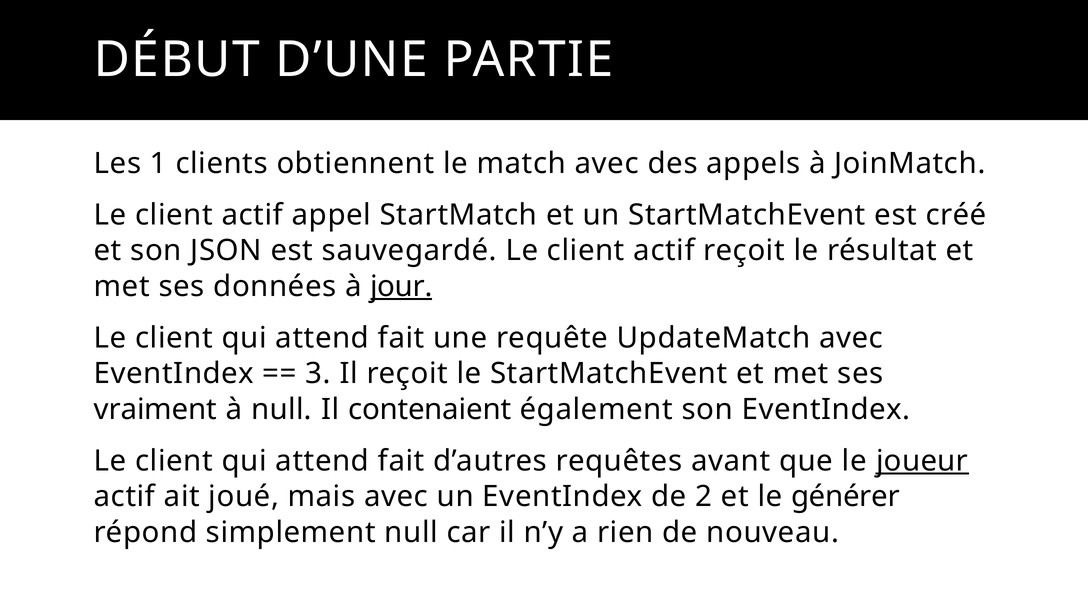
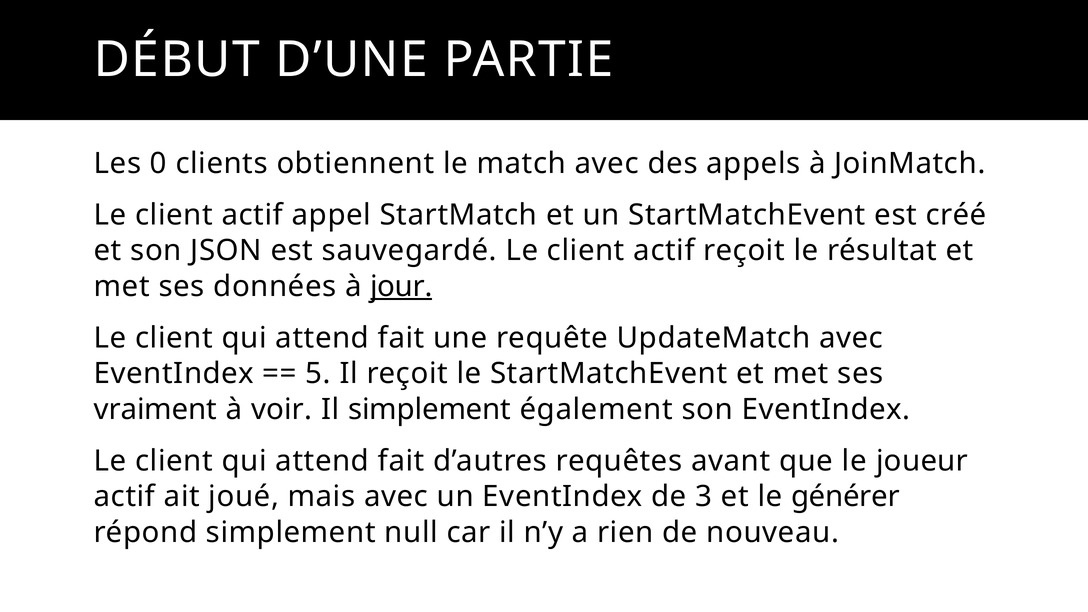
1: 1 -> 0
3: 3 -> 5
à null: null -> voir
Il contenaient: contenaient -> simplement
joueur underline: present -> none
2: 2 -> 3
